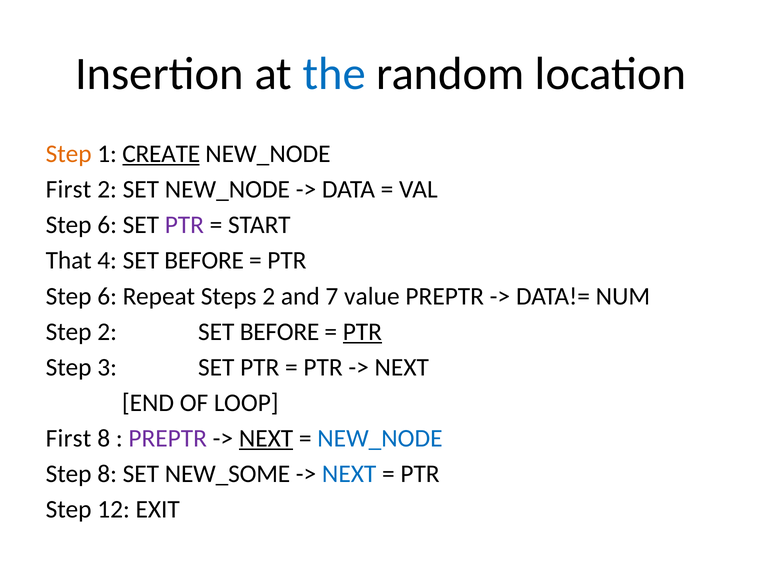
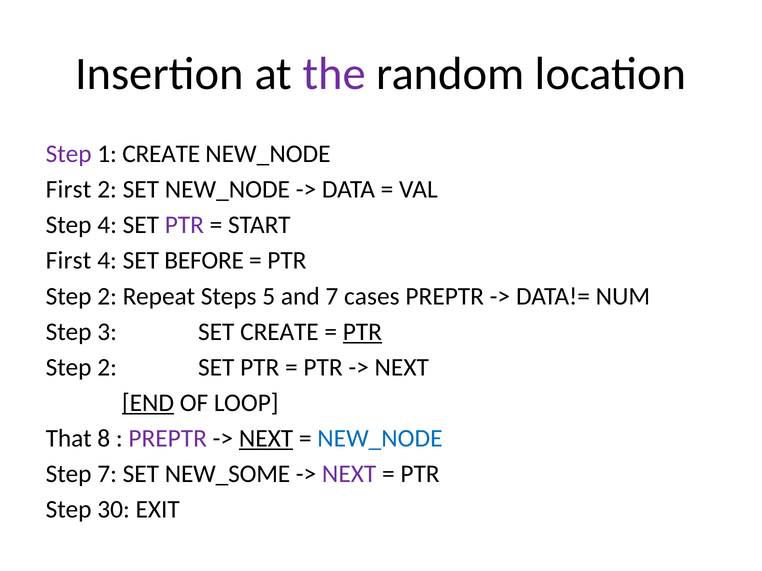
the colour: blue -> purple
Step at (69, 154) colour: orange -> purple
CREATE at (161, 154) underline: present -> none
6 at (107, 225): 6 -> 4
That at (69, 261): That -> First
6 at (107, 296): 6 -> 2
Steps 2: 2 -> 5
value: value -> cases
Step 2: 2 -> 3
BEFORE at (280, 332): BEFORE -> CREATE
3 at (107, 367): 3 -> 2
END underline: none -> present
First at (69, 439): First -> That
Step 8: 8 -> 7
NEXT at (349, 474) colour: blue -> purple
12: 12 -> 30
